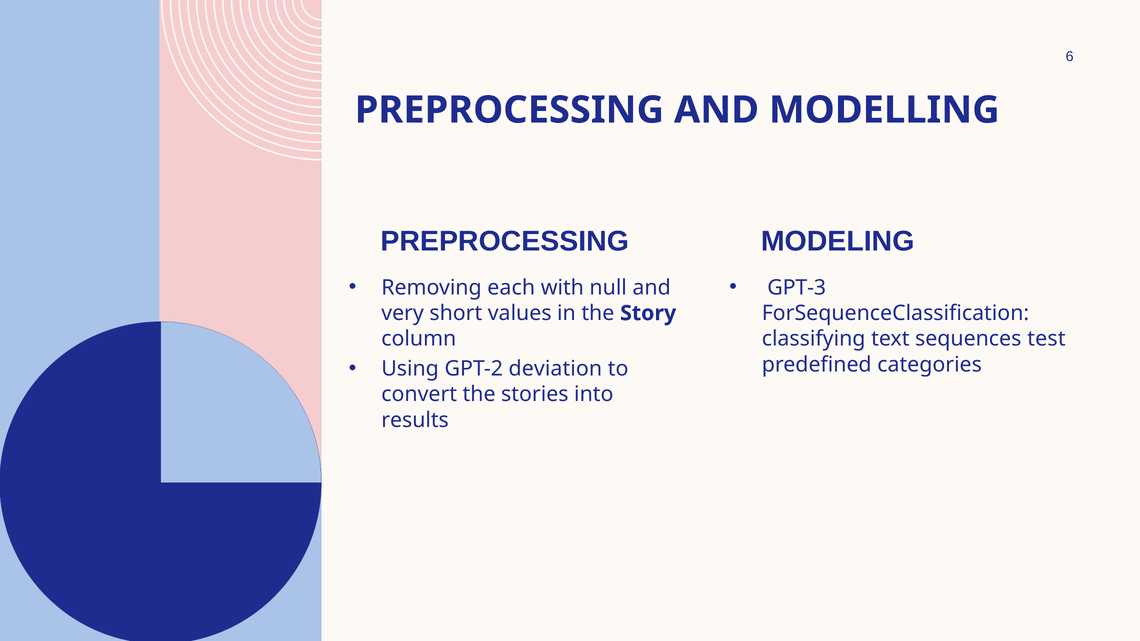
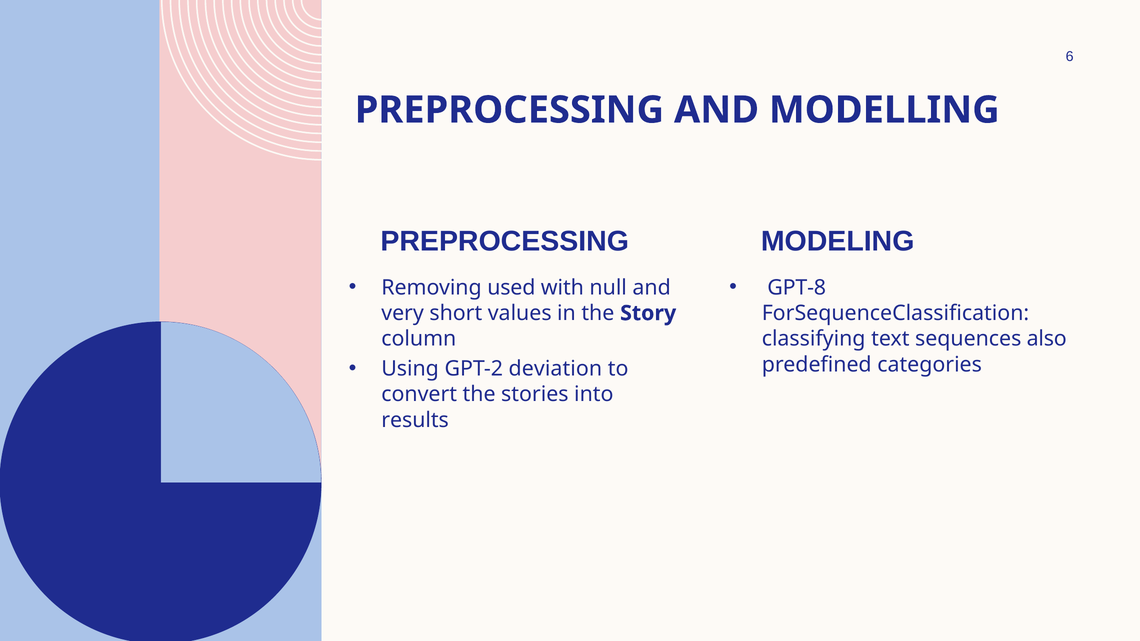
each: each -> used
GPT-3: GPT-3 -> GPT-8
test: test -> also
